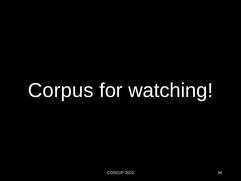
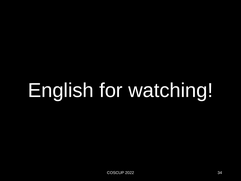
Corpus: Corpus -> English
